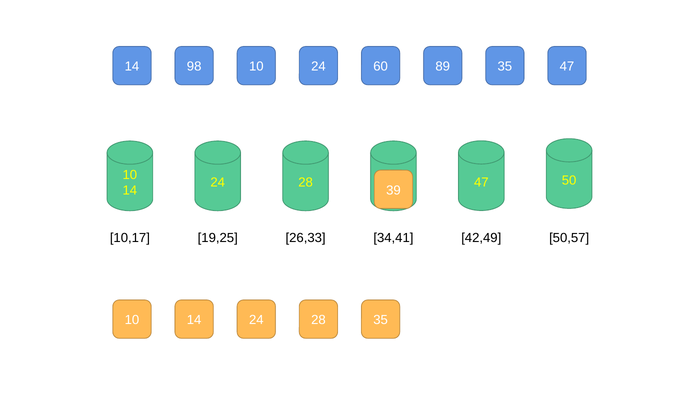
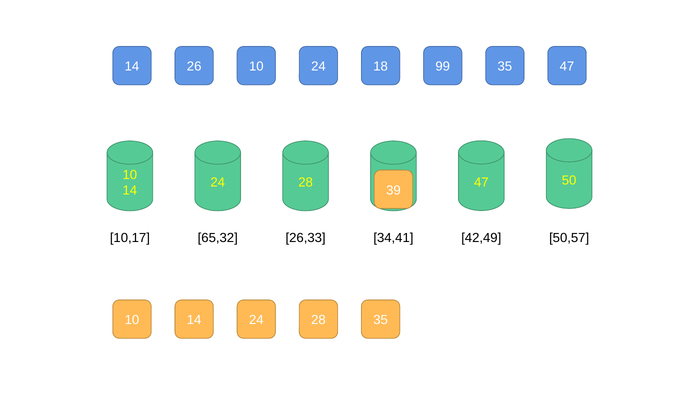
98: 98 -> 26
60: 60 -> 18
89: 89 -> 99
19,25: 19,25 -> 65,32
